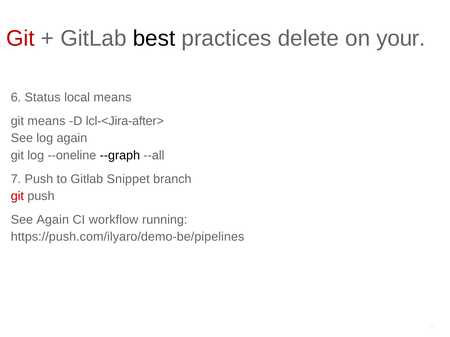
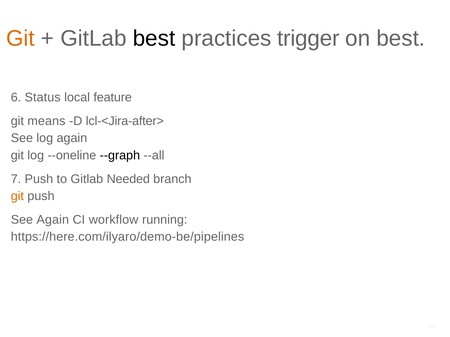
Git at (20, 38) colour: red -> orange
delete: delete -> trigger
on your: your -> best
local means: means -> feature
Snippet: Snippet -> Needed
git at (17, 196) colour: red -> orange
https://push.com/ilyaro/demo-be/pipelines: https://push.com/ilyaro/demo-be/pipelines -> https://here.com/ilyaro/demo-be/pipelines
